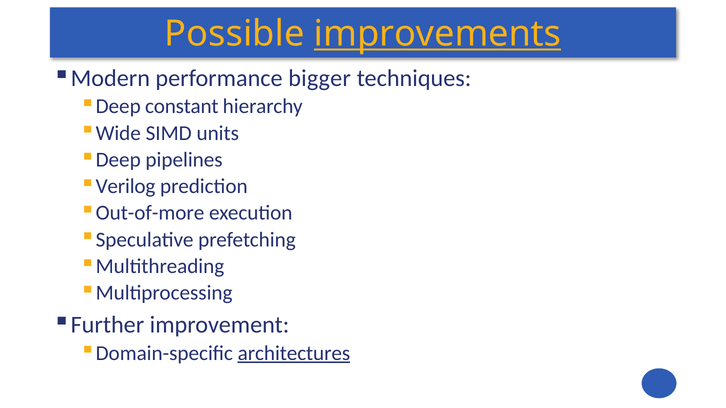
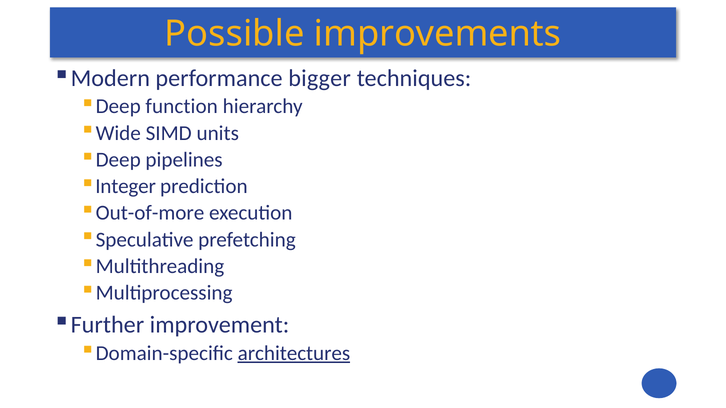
improvements underline: present -> none
constant: constant -> function
Verilog: Verilog -> Integer
